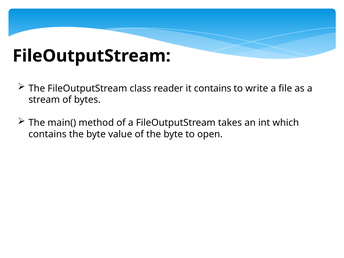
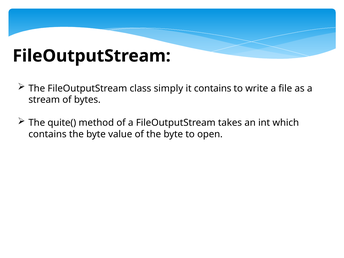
reader: reader -> simply
main(: main( -> quite(
